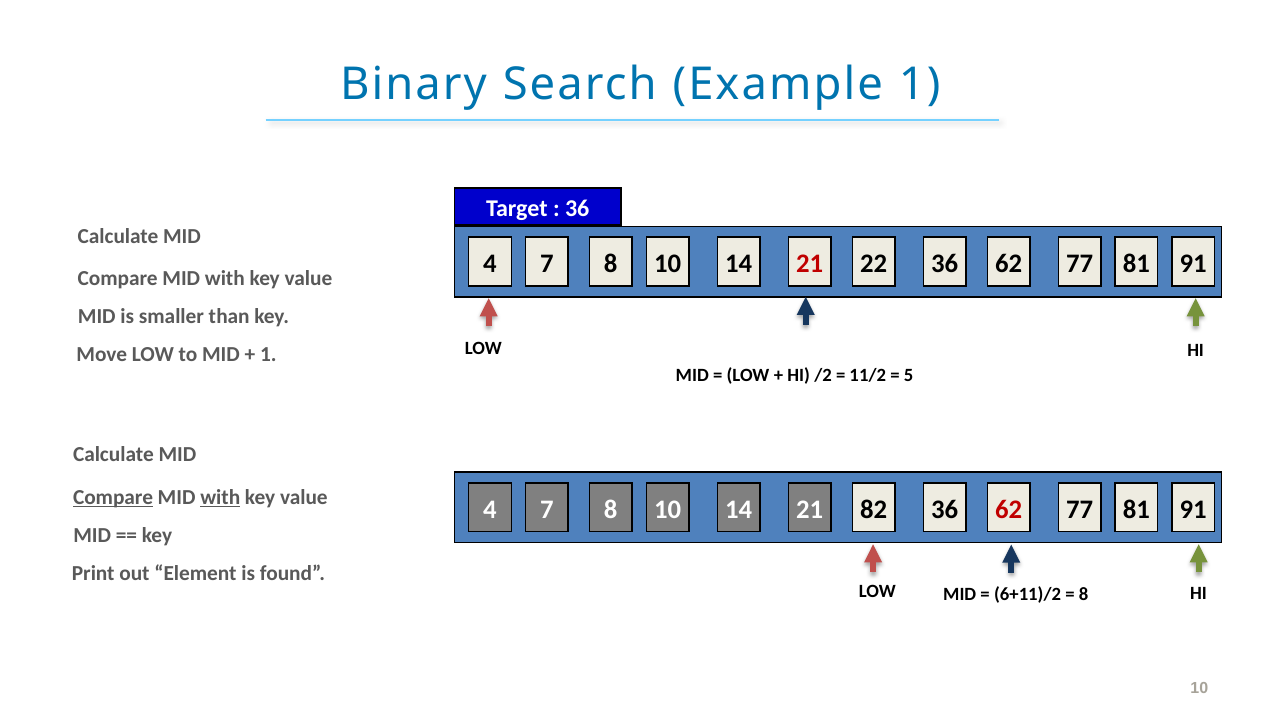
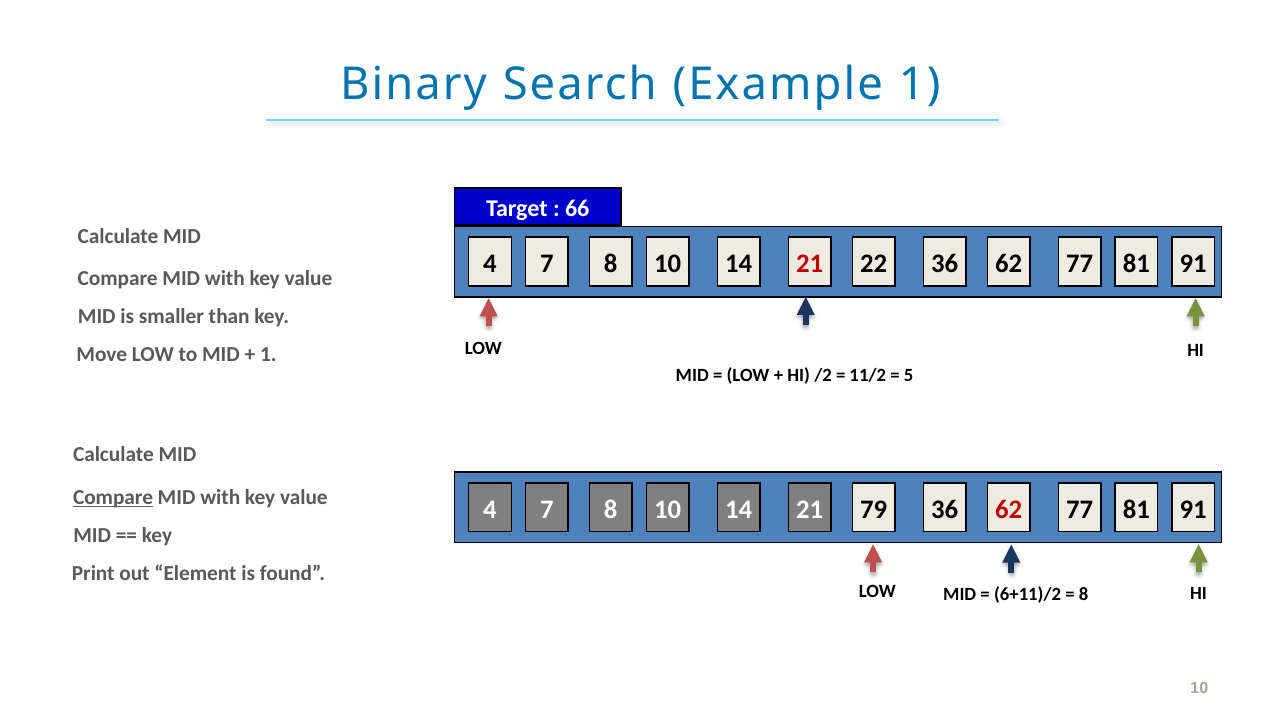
36 at (577, 208): 36 -> 66
with at (220, 497) underline: present -> none
82: 82 -> 79
